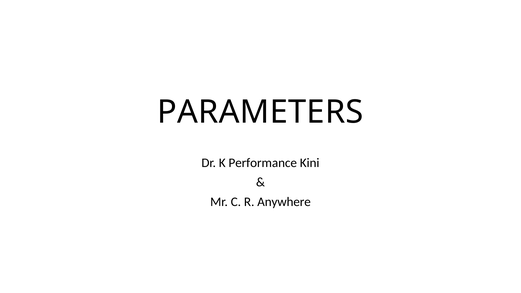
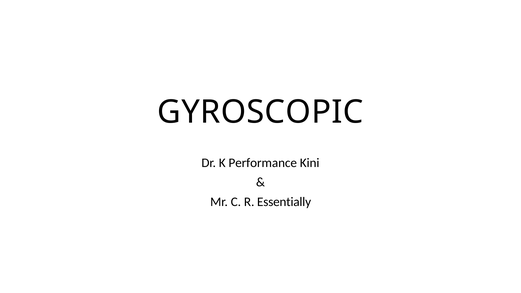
PARAMETERS: PARAMETERS -> GYROSCOPIC
Anywhere: Anywhere -> Essentially
